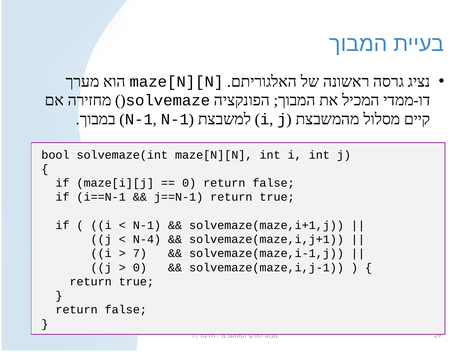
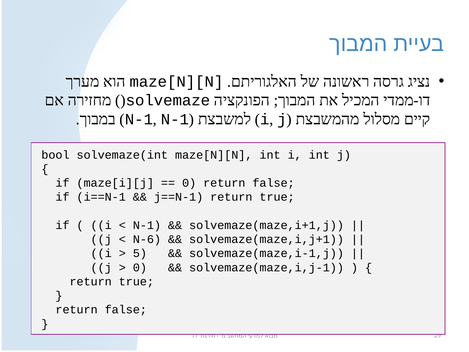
N-4: N-4 -> N-6
7: 7 -> 5
